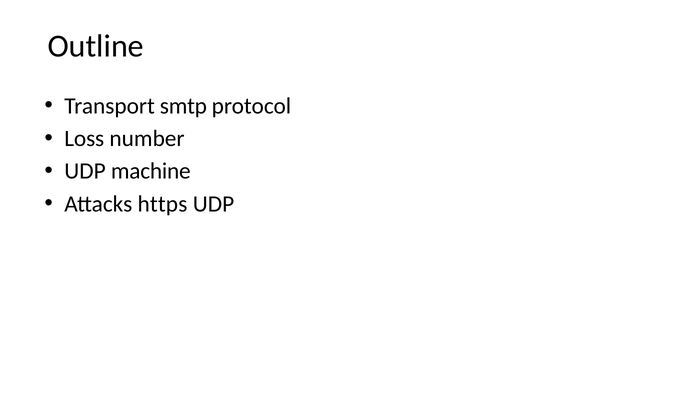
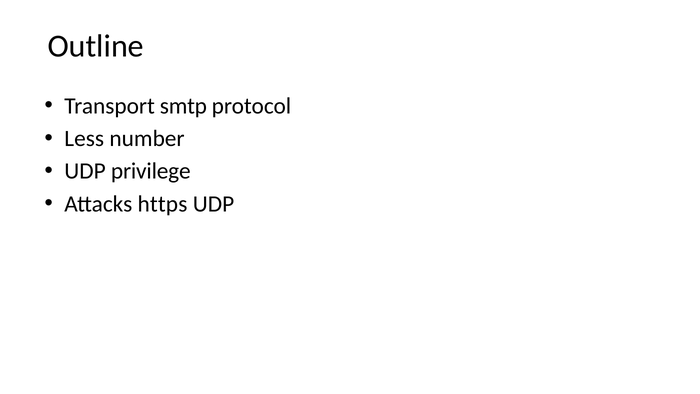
Loss: Loss -> Less
machine: machine -> privilege
